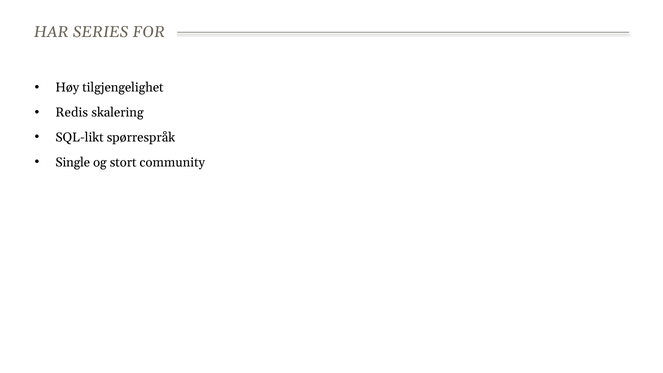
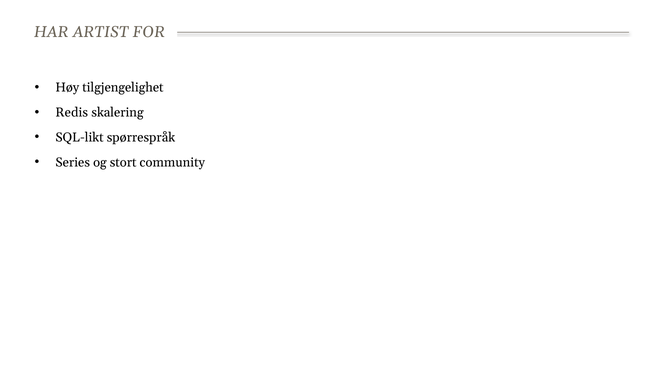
SERIES: SERIES -> ARTIST
Single: Single -> Series
